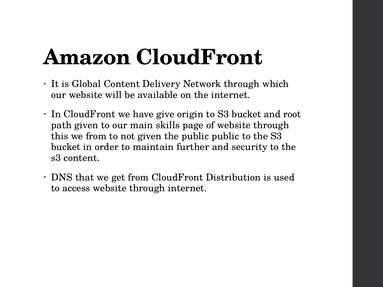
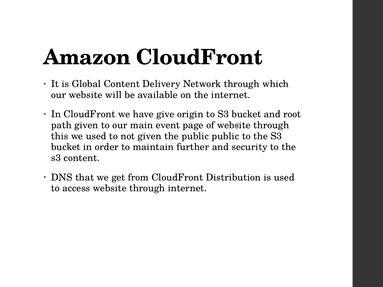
skills: skills -> event
we from: from -> used
